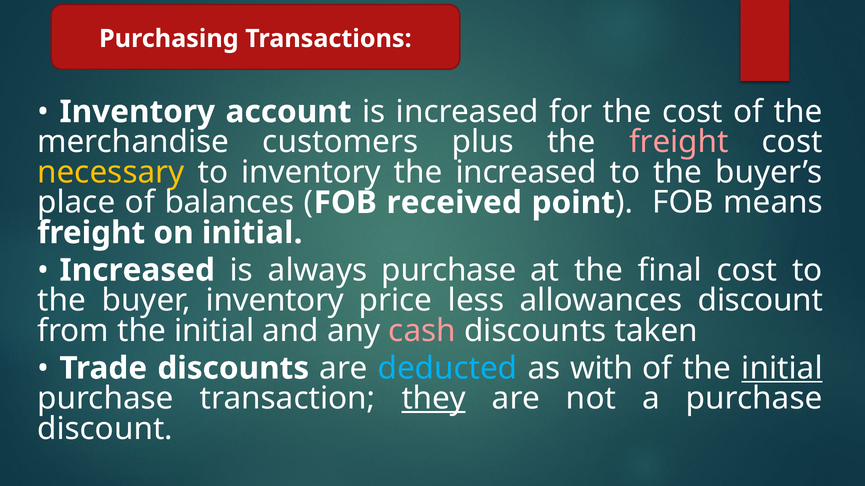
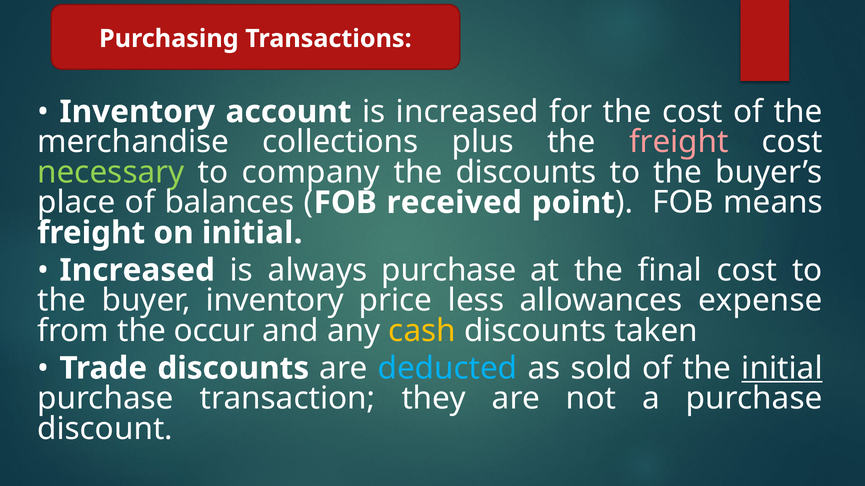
customers: customers -> collections
necessary colour: yellow -> light green
to inventory: inventory -> company
the increased: increased -> discounts
allowances discount: discount -> expense
from the initial: initial -> occur
cash colour: pink -> yellow
with: with -> sold
they underline: present -> none
